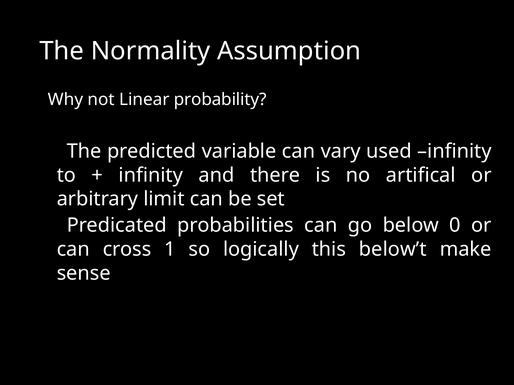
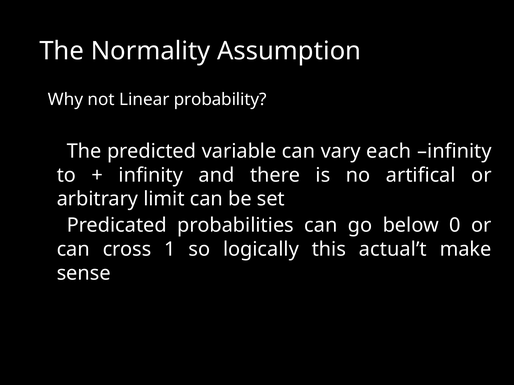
used: used -> each
below’t: below’t -> actual’t
